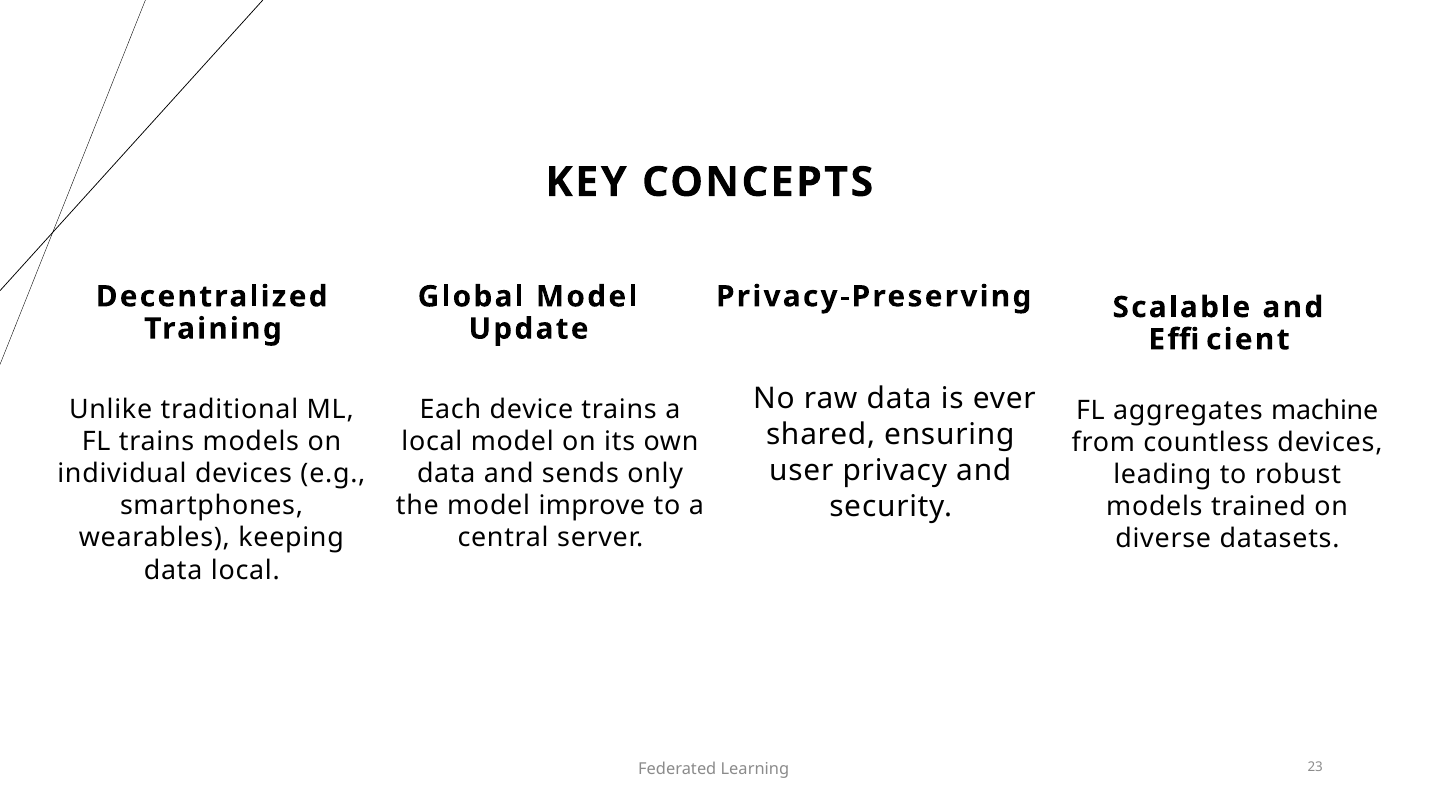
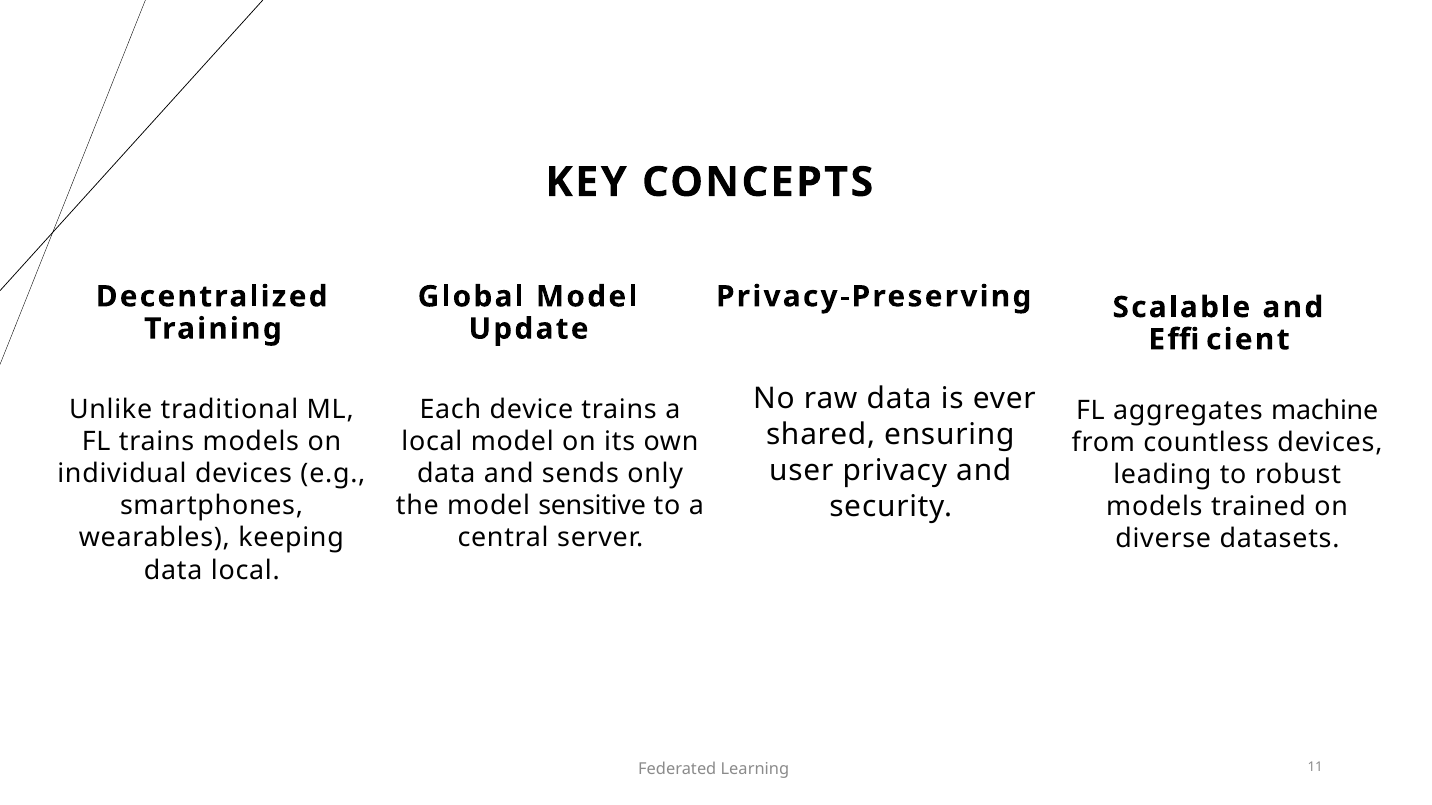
improve: improve -> sensitive
23: 23 -> 11
